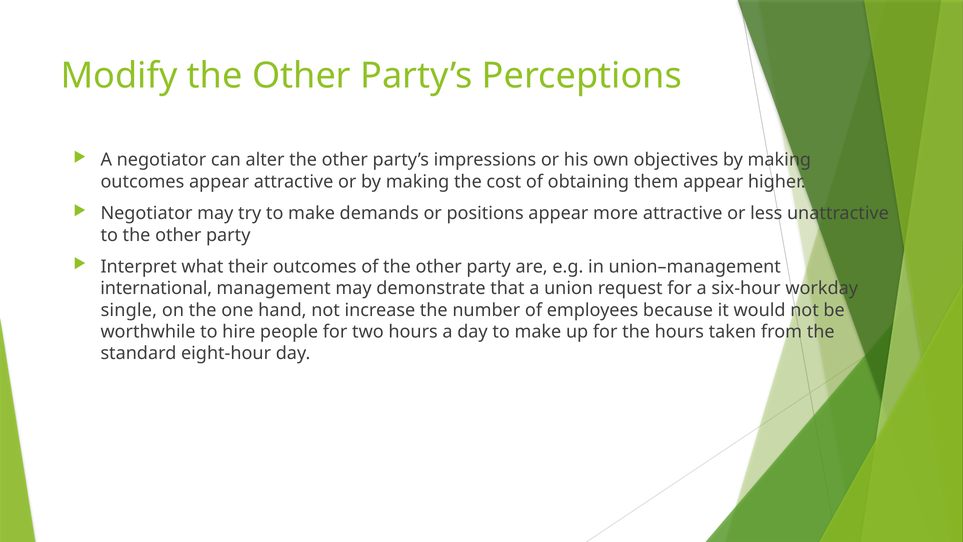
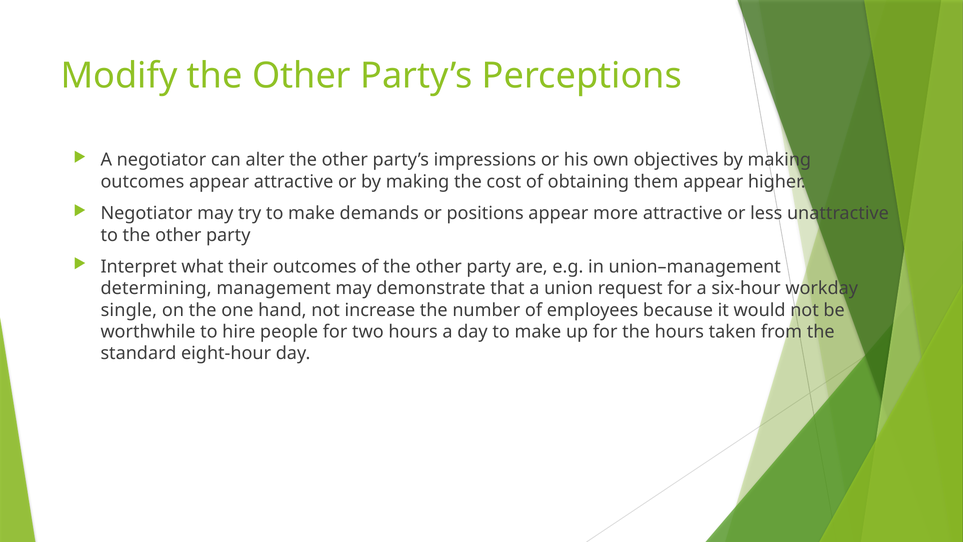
international: international -> determining
